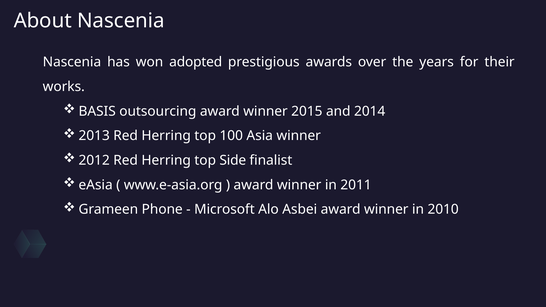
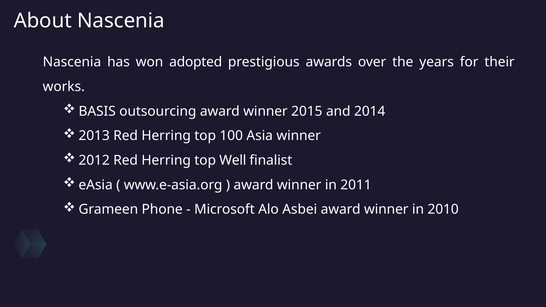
Side: Side -> Well
